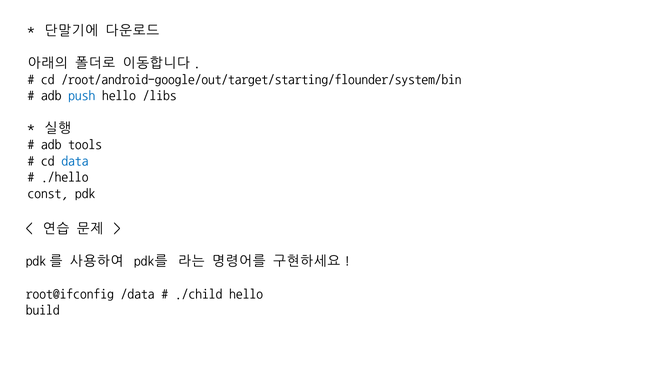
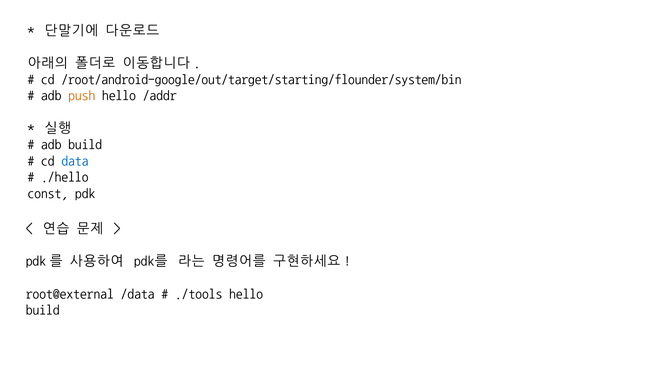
push colour: blue -> orange
/libs: /libs -> /addr
adb tools: tools -> build
root@ifconfig: root@ifconfig -> root@external
./child: ./child -> ./tools
